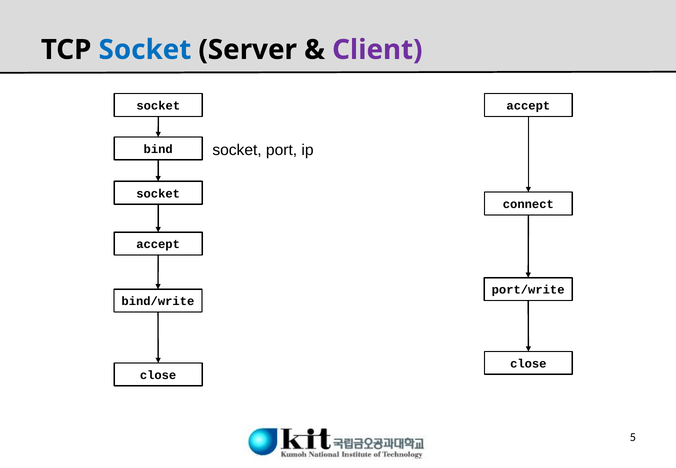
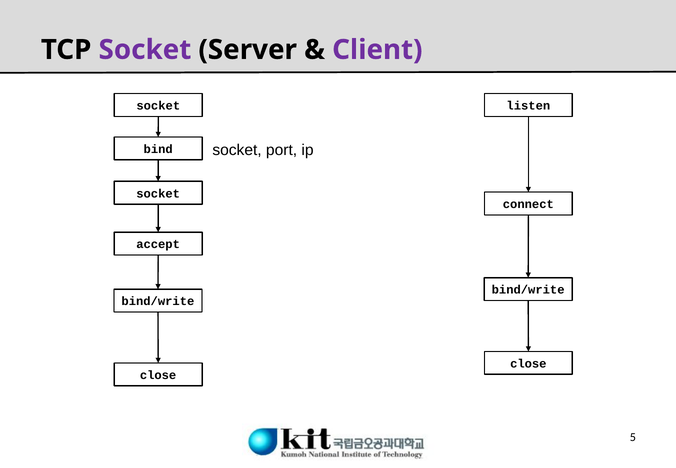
Socket at (145, 50) colour: blue -> purple
accept at (528, 106): accept -> listen
port/write at (528, 290): port/write -> bind/write
